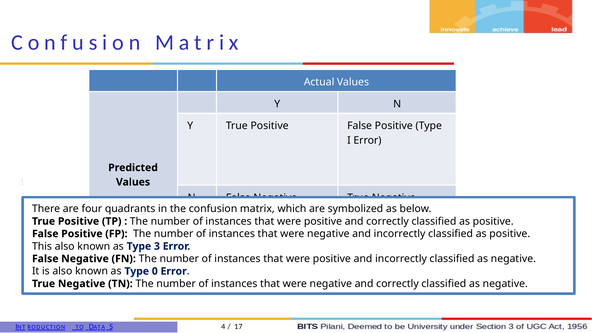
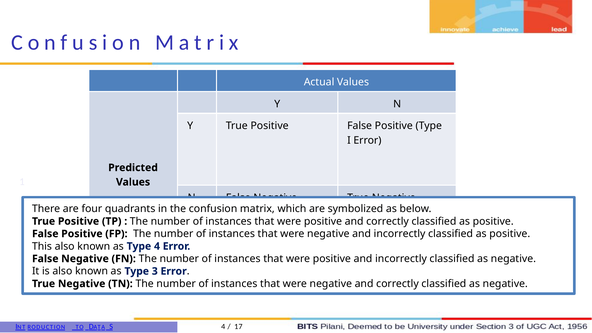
Type 3: 3 -> 4
0: 0 -> 3
